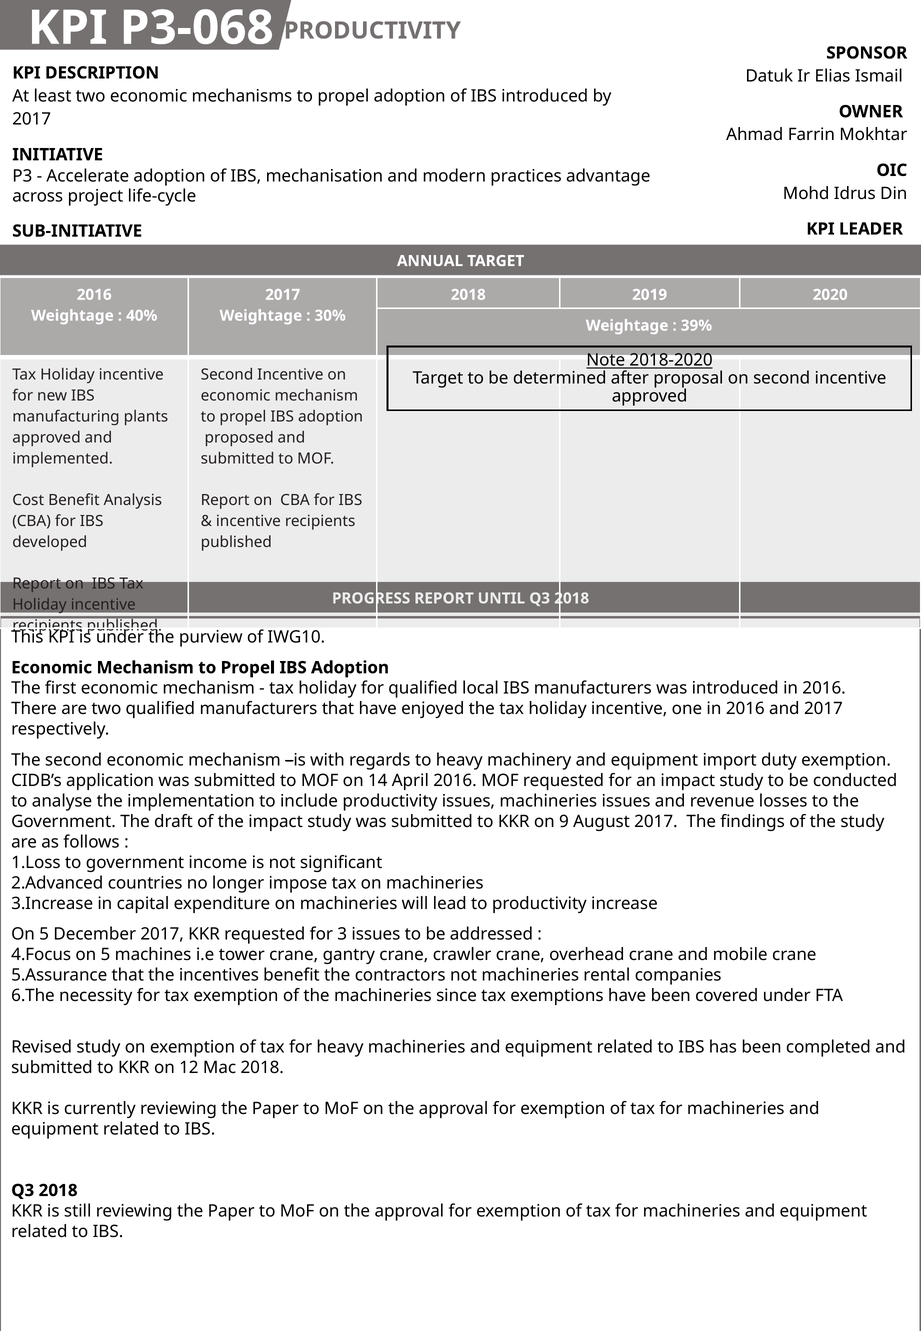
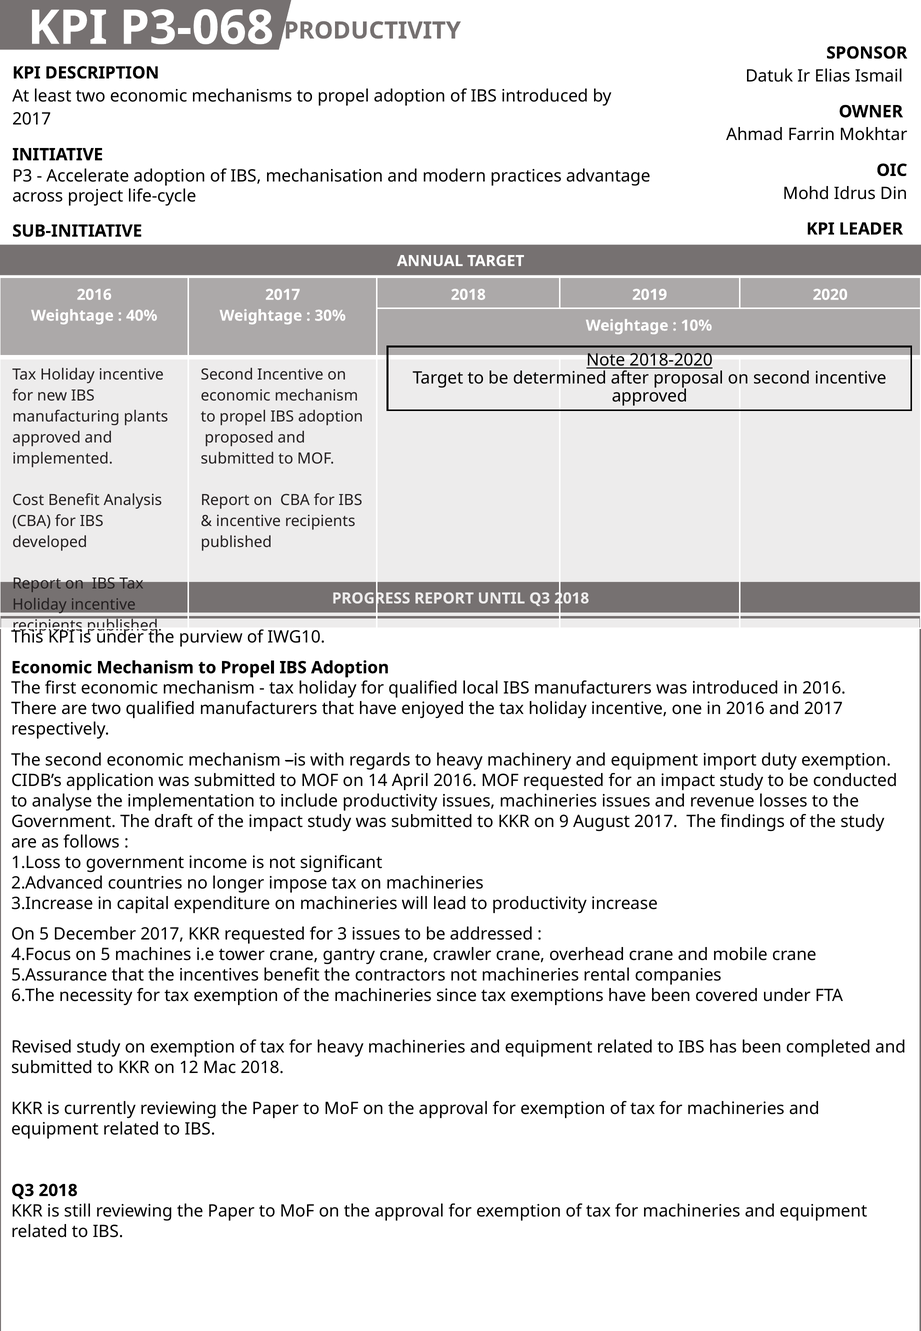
39%: 39% -> 10%
